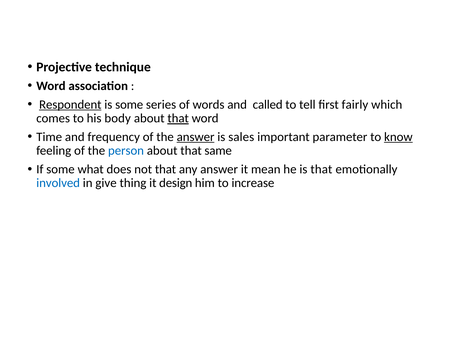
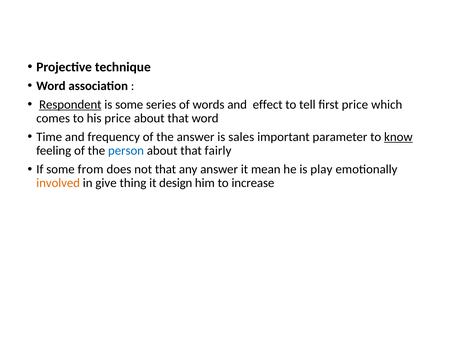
called: called -> effect
first fairly: fairly -> price
his body: body -> price
that at (178, 119) underline: present -> none
answer at (196, 137) underline: present -> none
same: same -> fairly
what: what -> from
is that: that -> play
involved colour: blue -> orange
